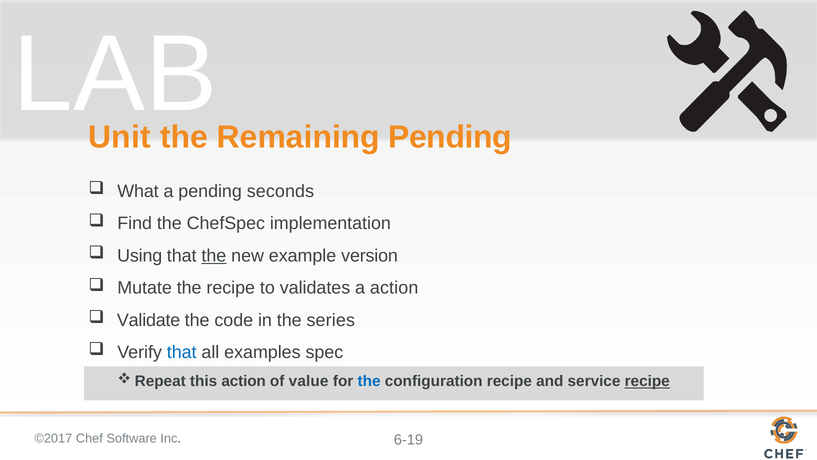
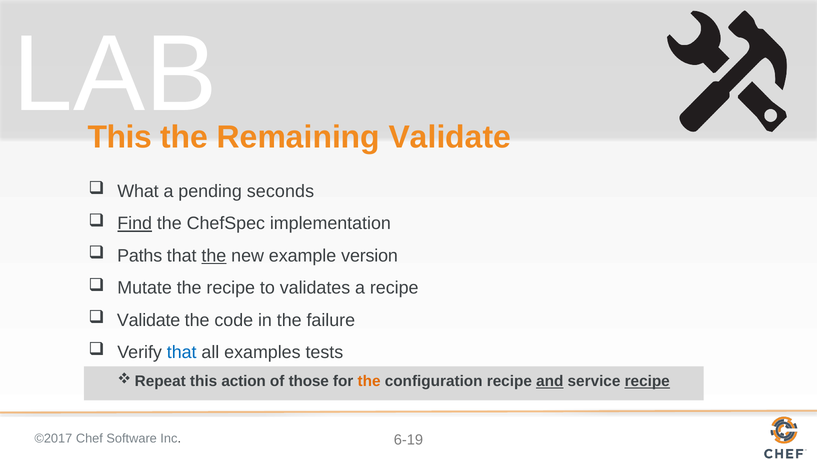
Unit at (120, 137): Unit -> This
Remaining Pending: Pending -> Validate
Find underline: none -> present
Using: Using -> Paths
a action: action -> recipe
series: series -> failure
spec: spec -> tests
value: value -> those
the at (369, 381) colour: blue -> orange
and underline: none -> present
